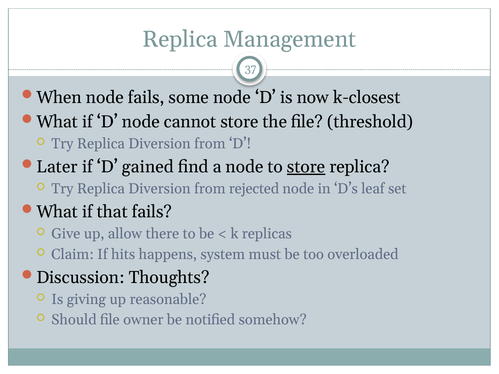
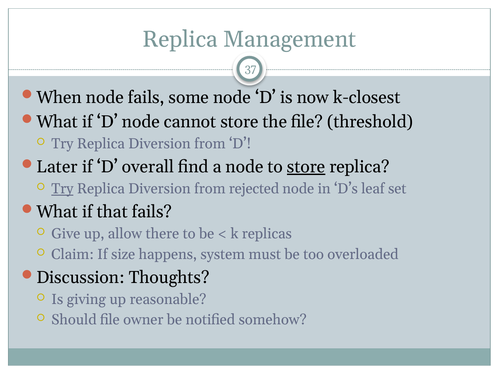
gained: gained -> overall
Try at (62, 189) underline: none -> present
hits: hits -> size
